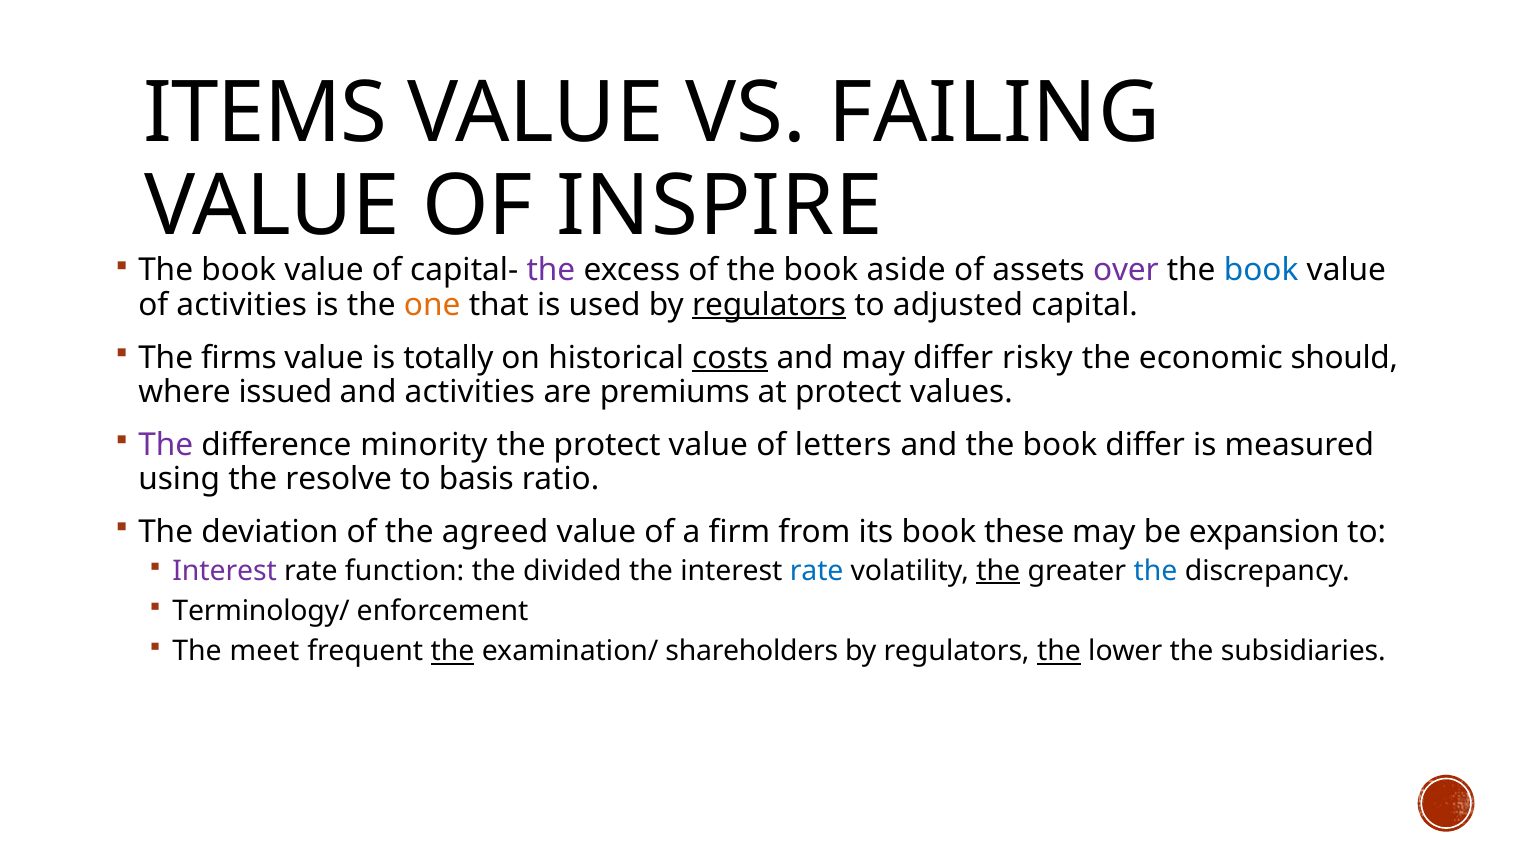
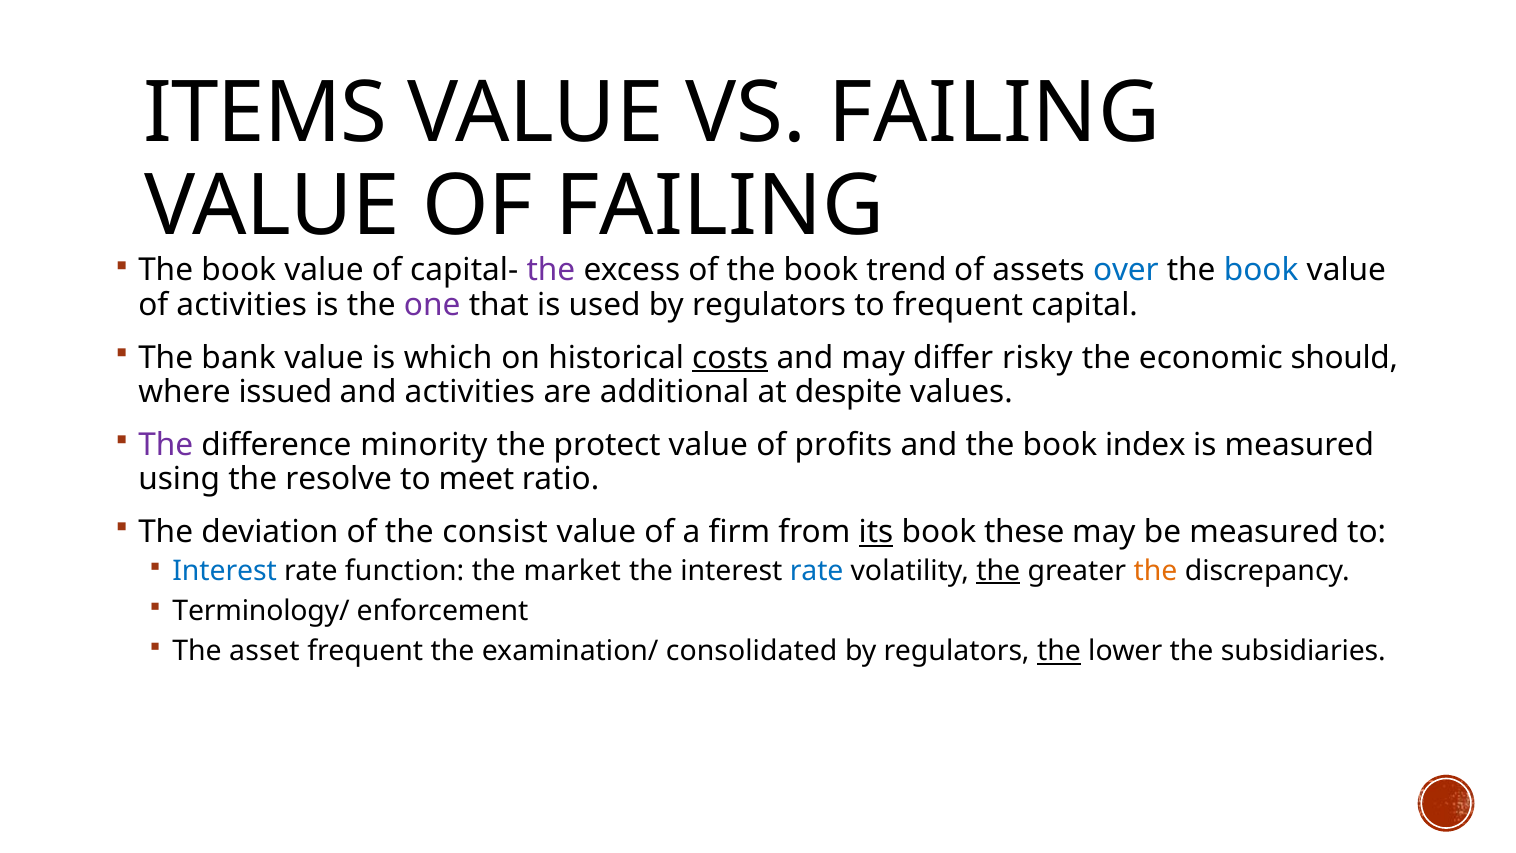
OF INSPIRE: INSPIRE -> FAILING
aside: aside -> trend
over colour: purple -> blue
one colour: orange -> purple
regulators at (769, 305) underline: present -> none
to adjusted: adjusted -> frequent
firms: firms -> bank
totally: totally -> which
premiums: premiums -> additional
at protect: protect -> despite
letters: letters -> profits
book differ: differ -> index
basis: basis -> meet
agreed: agreed -> consist
its underline: none -> present
be expansion: expansion -> measured
Interest at (225, 571) colour: purple -> blue
divided: divided -> market
the at (1155, 571) colour: blue -> orange
meet: meet -> asset
the at (453, 651) underline: present -> none
shareholders: shareholders -> consolidated
